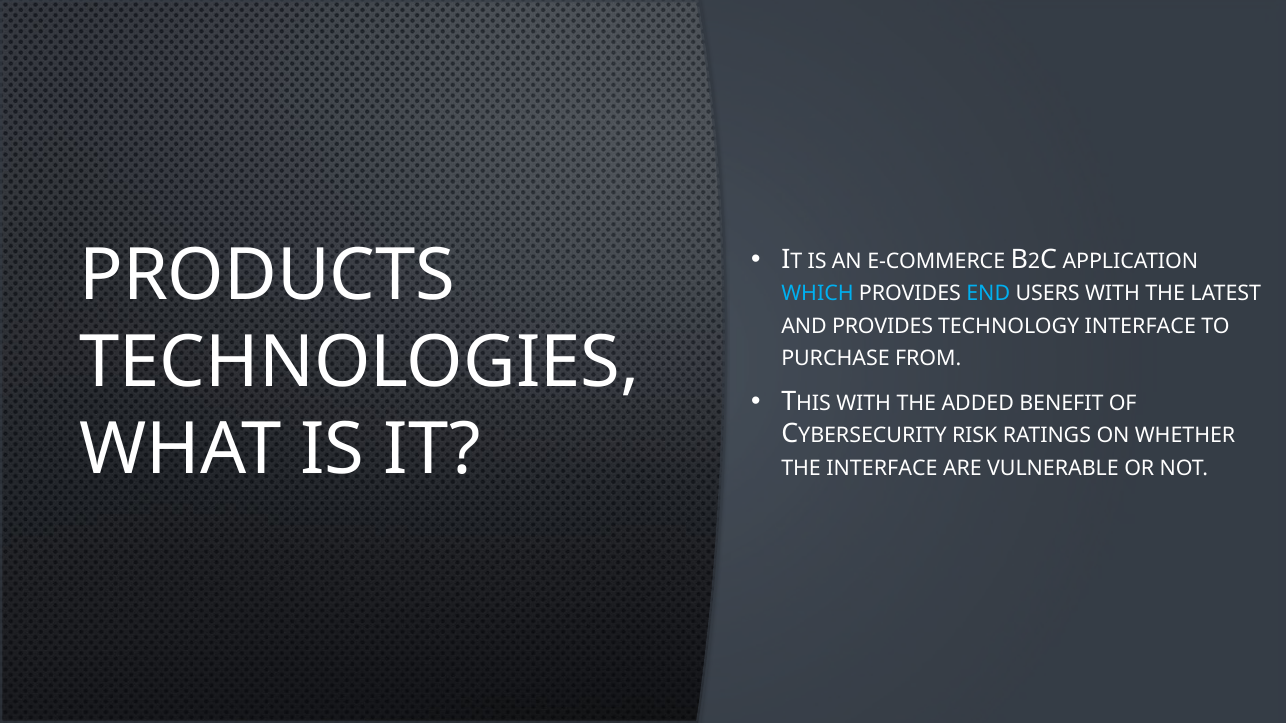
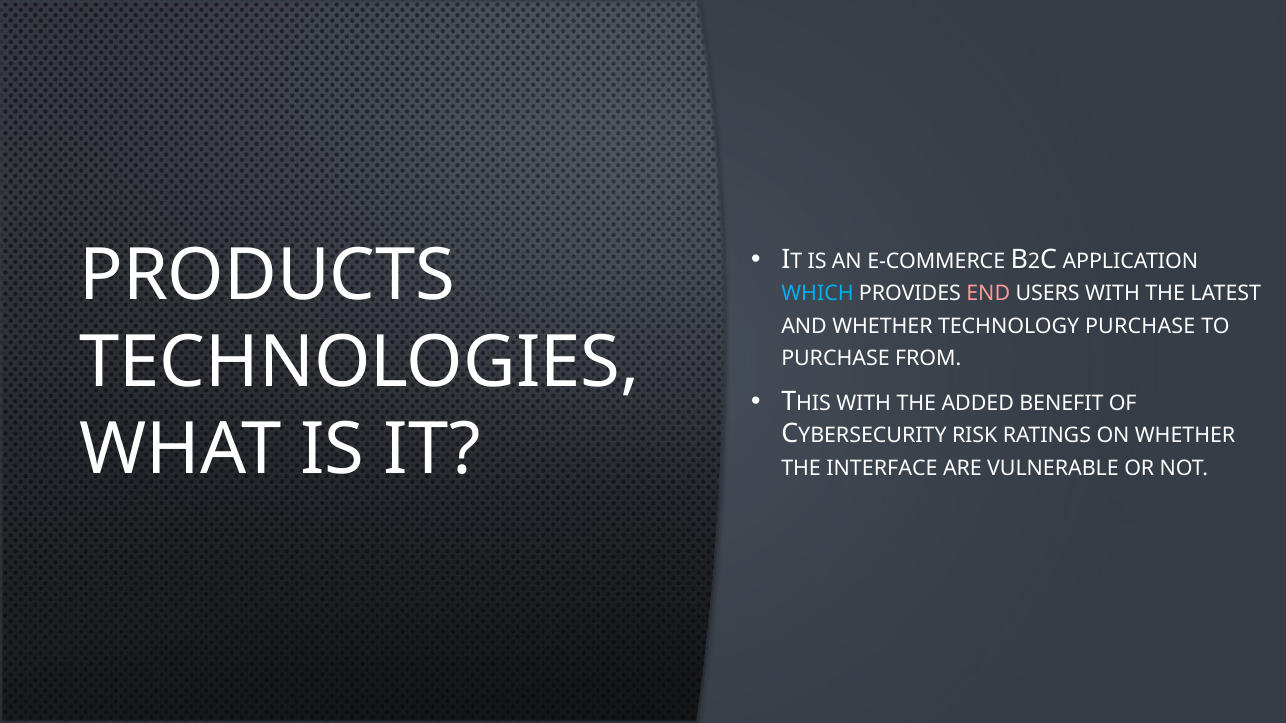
END colour: light blue -> pink
AND PROVIDES: PROVIDES -> WHETHER
TECHNOLOGY INTERFACE: INTERFACE -> PURCHASE
